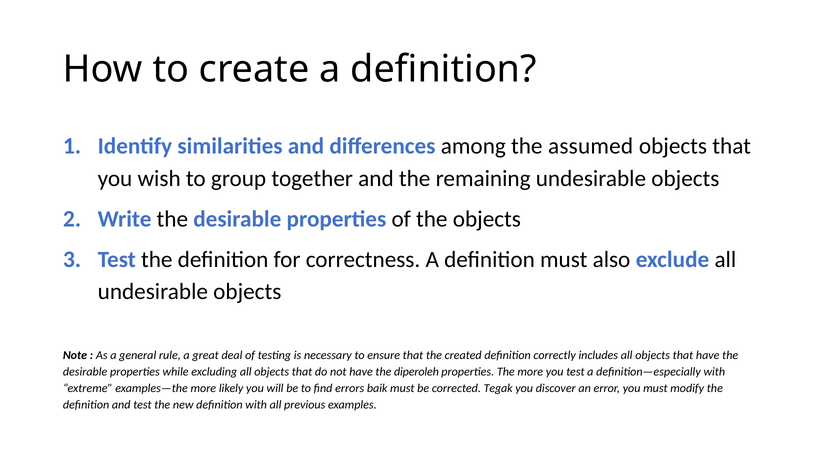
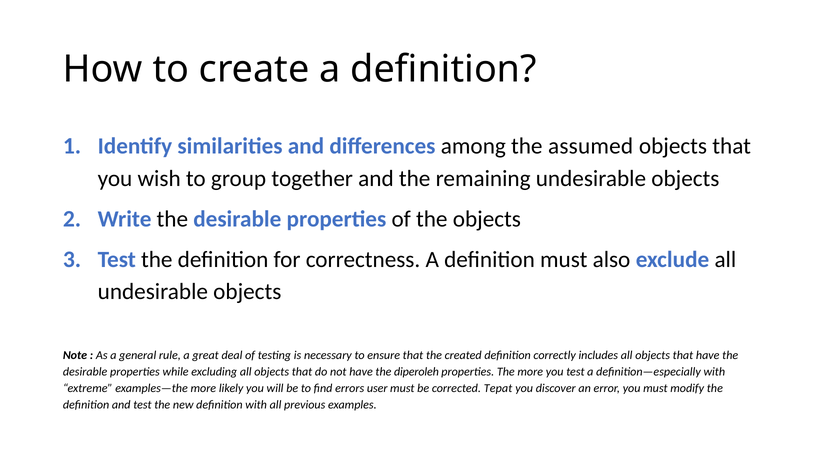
baik: baik -> user
Tegak: Tegak -> Tepat
